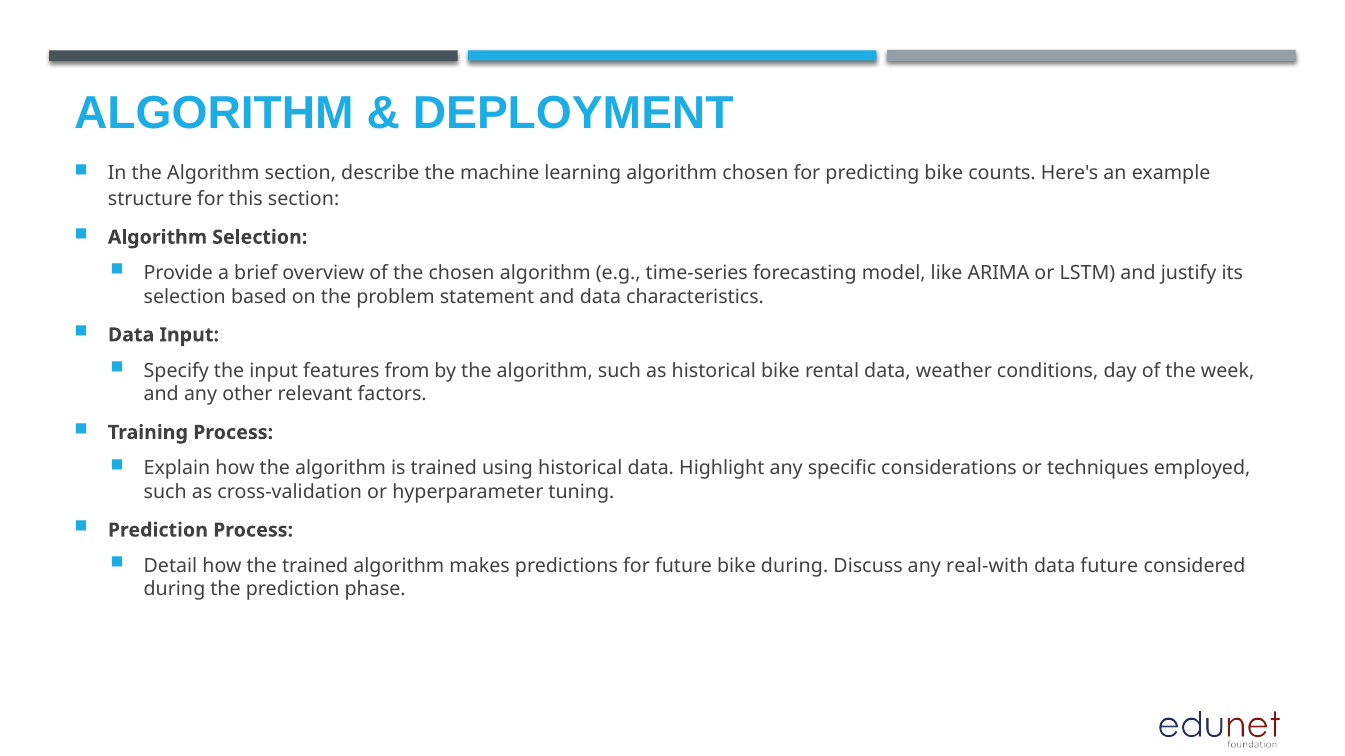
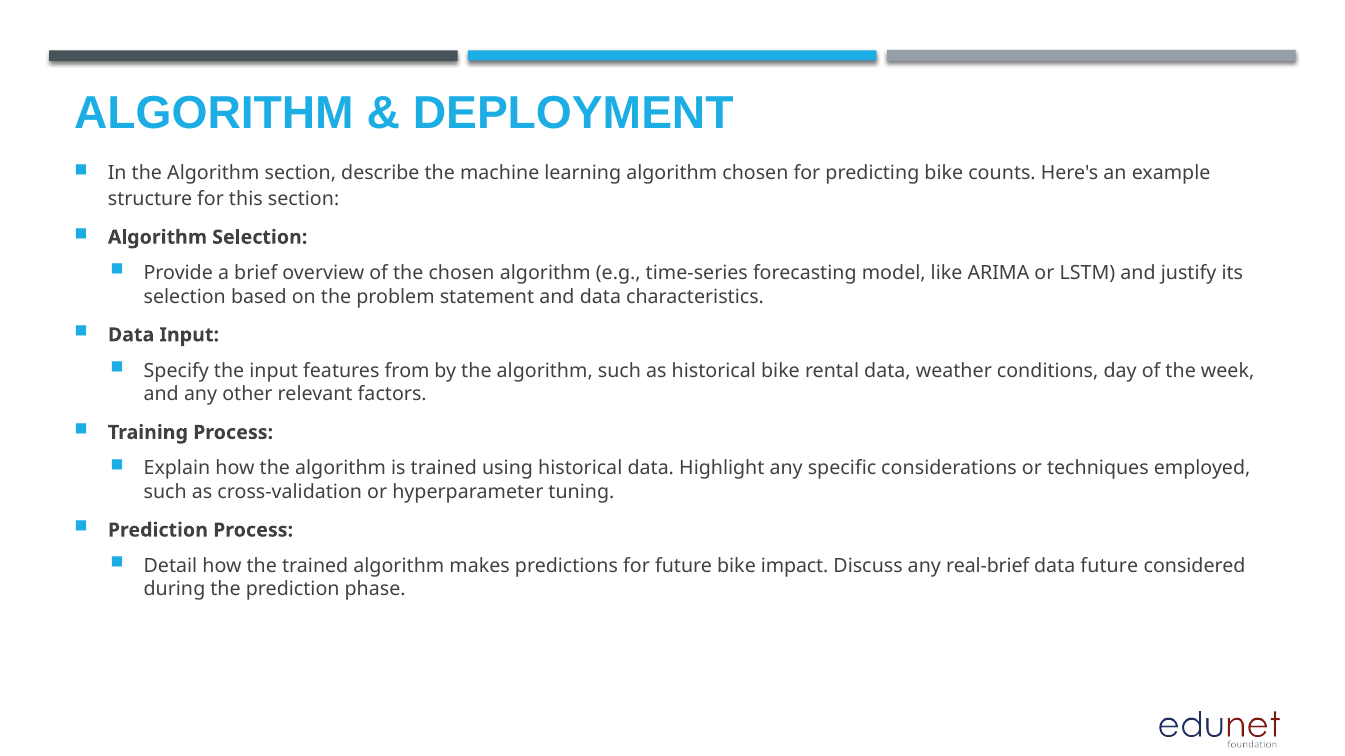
bike during: during -> impact
real-with: real-with -> real-brief
